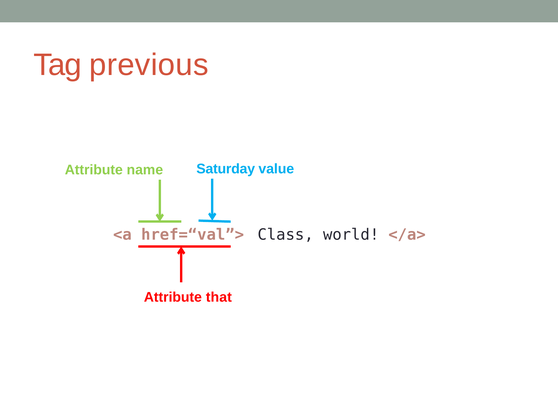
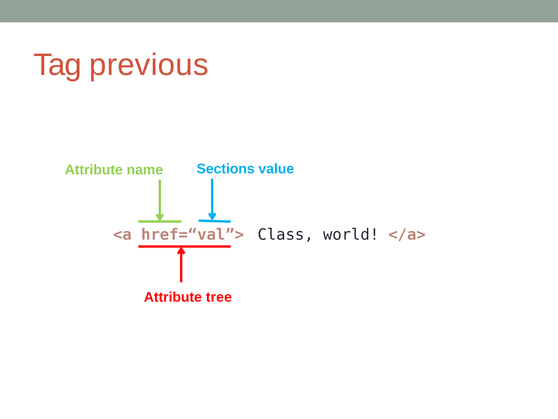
Saturday: Saturday -> Sections
that: that -> tree
